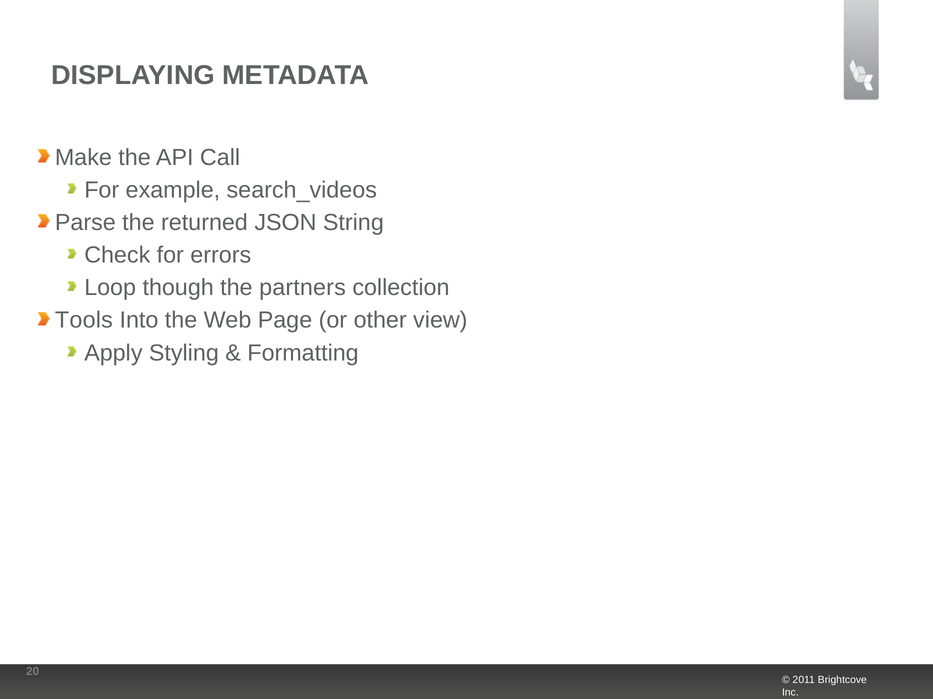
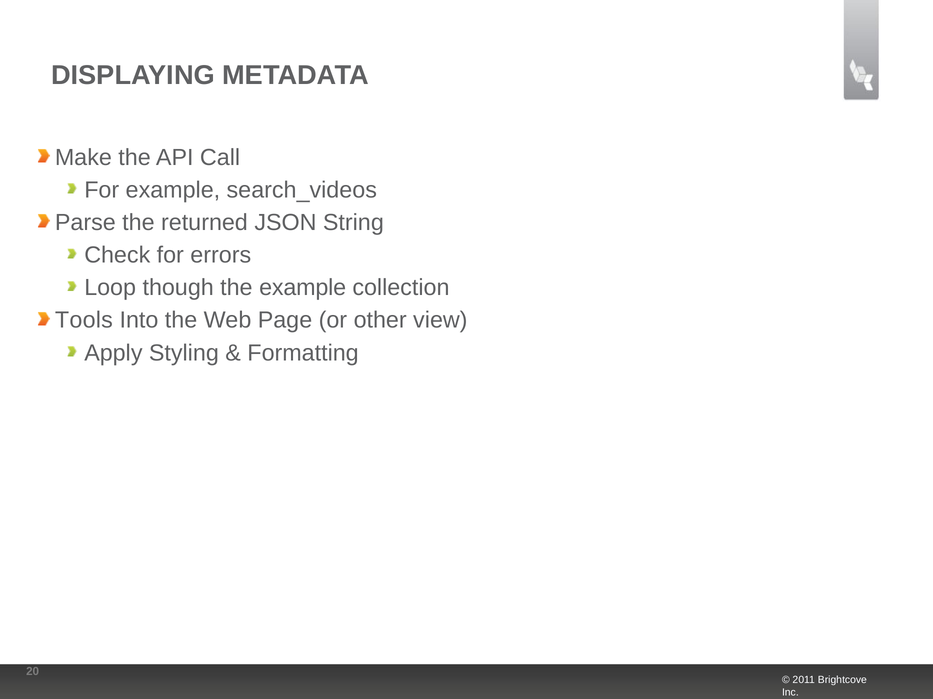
the partners: partners -> example
